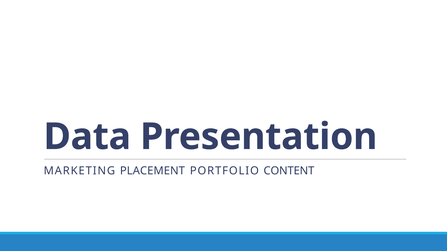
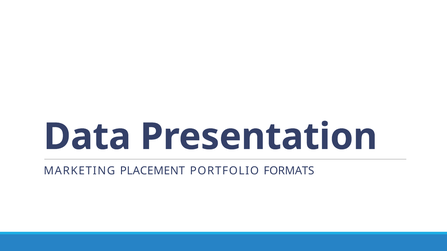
CONTENT: CONTENT -> FORMATS
